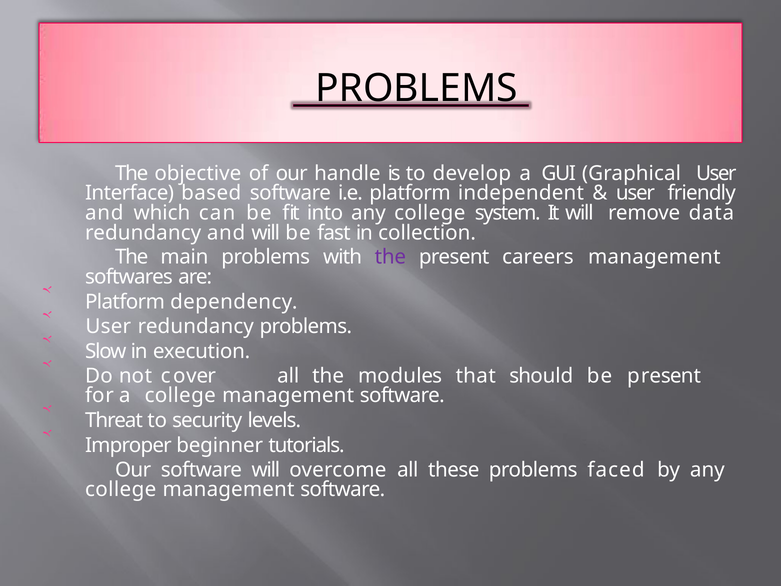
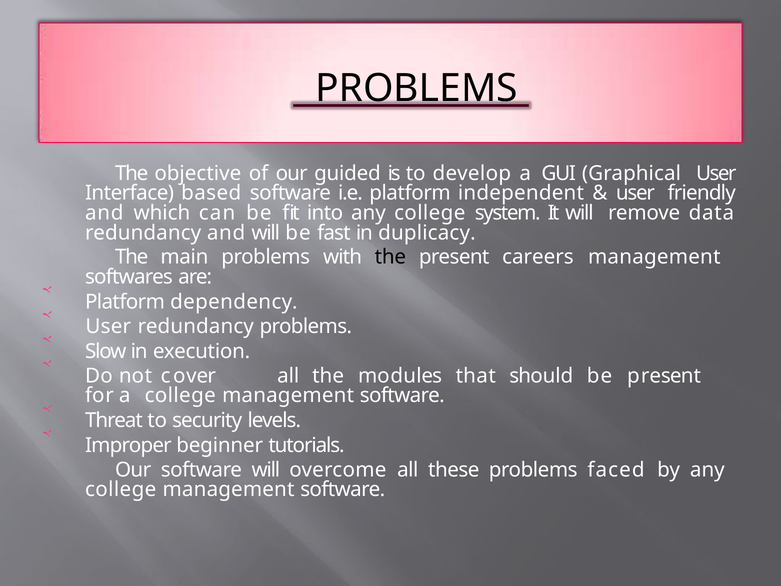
handle: handle -> guided
collection: collection -> duplicacy
the at (390, 257) colour: purple -> black
